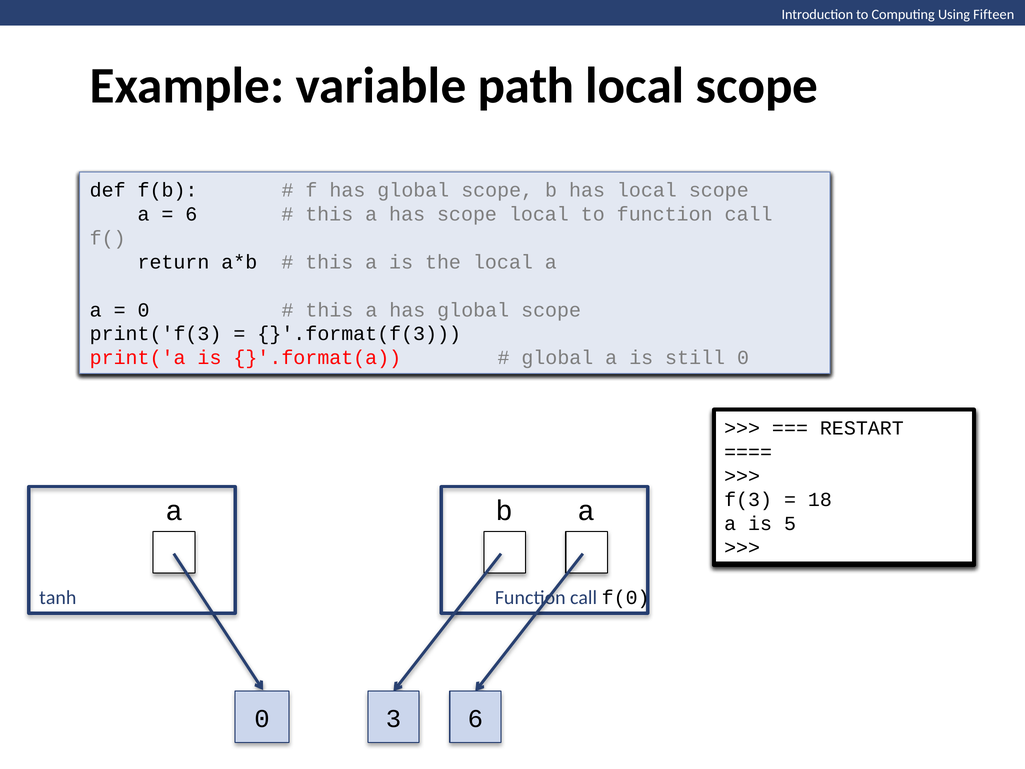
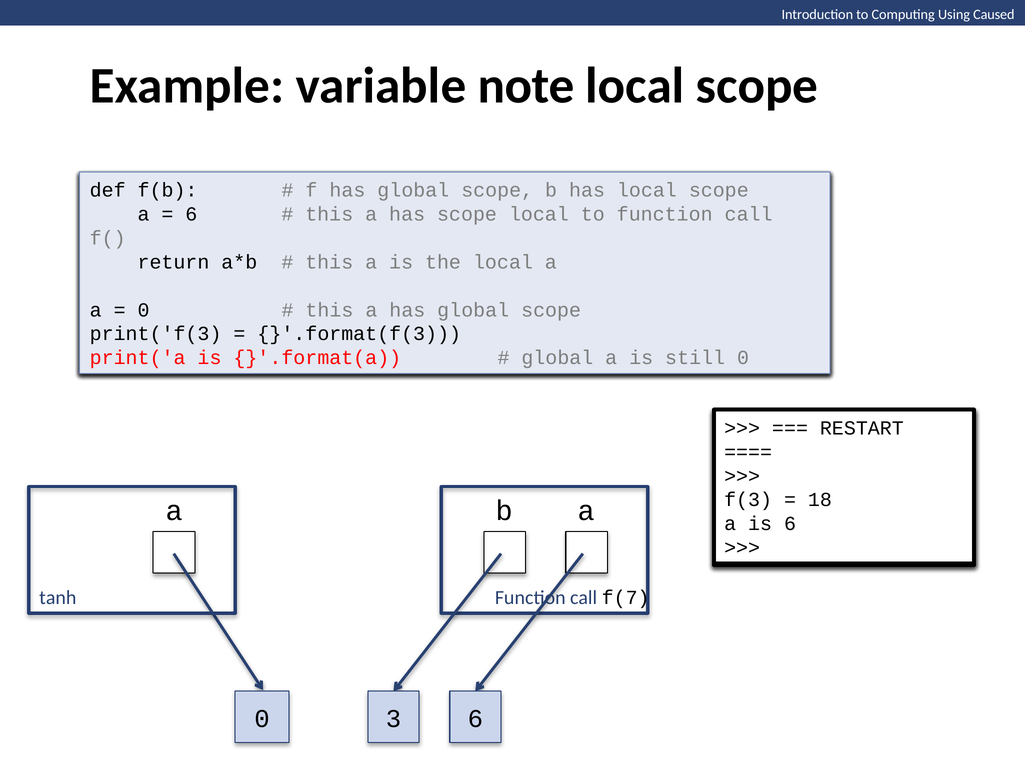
Fifteen: Fifteen -> Caused
path: path -> note
is 5: 5 -> 6
f(0: f(0 -> f(7
